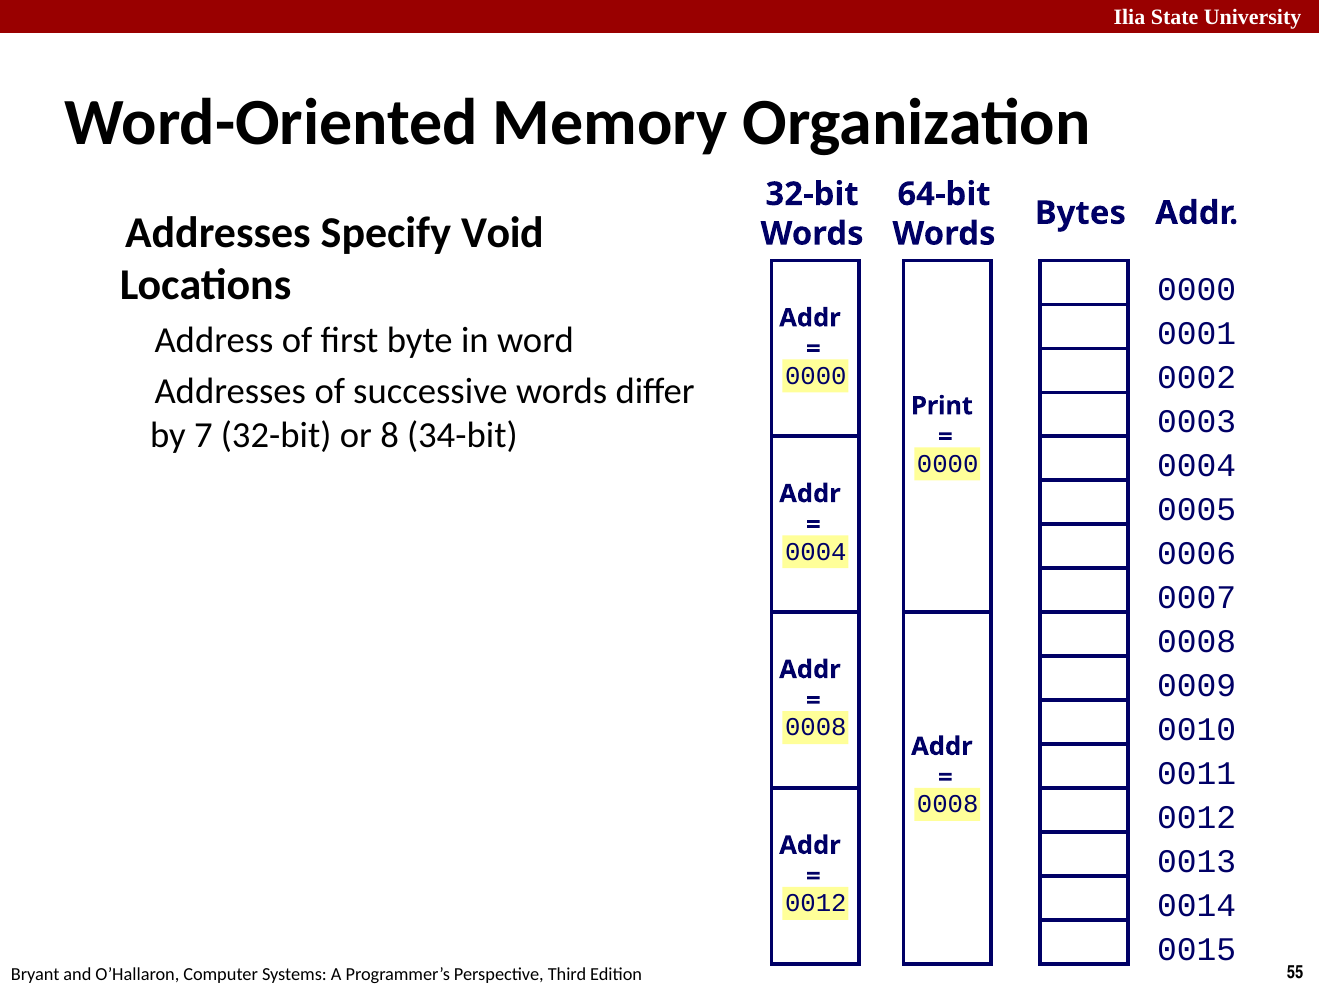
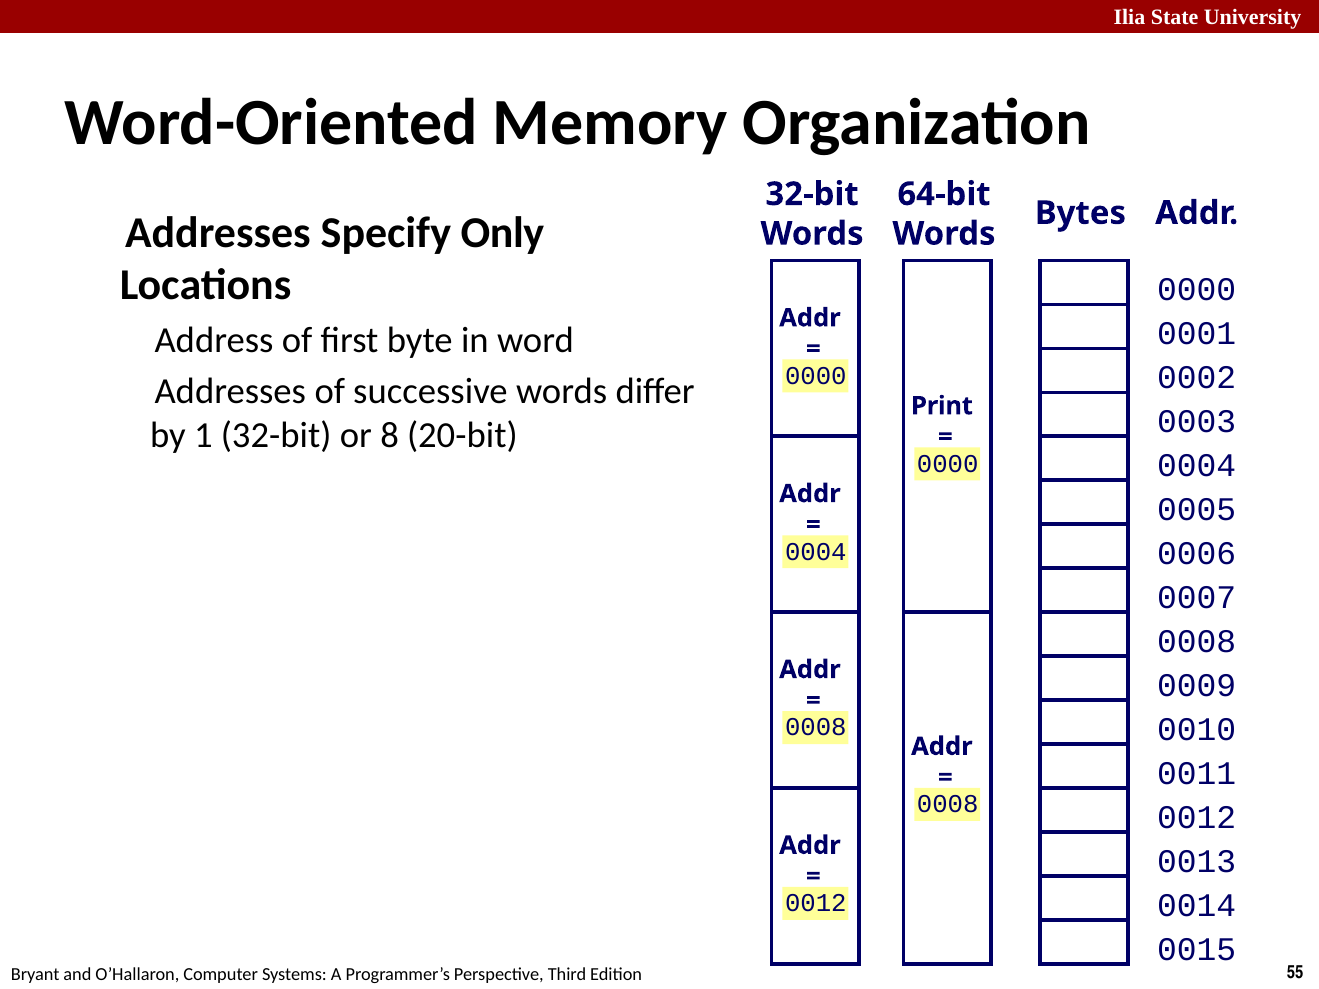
Void: Void -> Only
7: 7 -> 1
34-bit: 34-bit -> 20-bit
